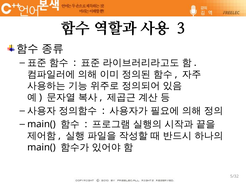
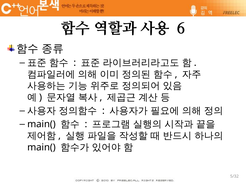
3: 3 -> 6
